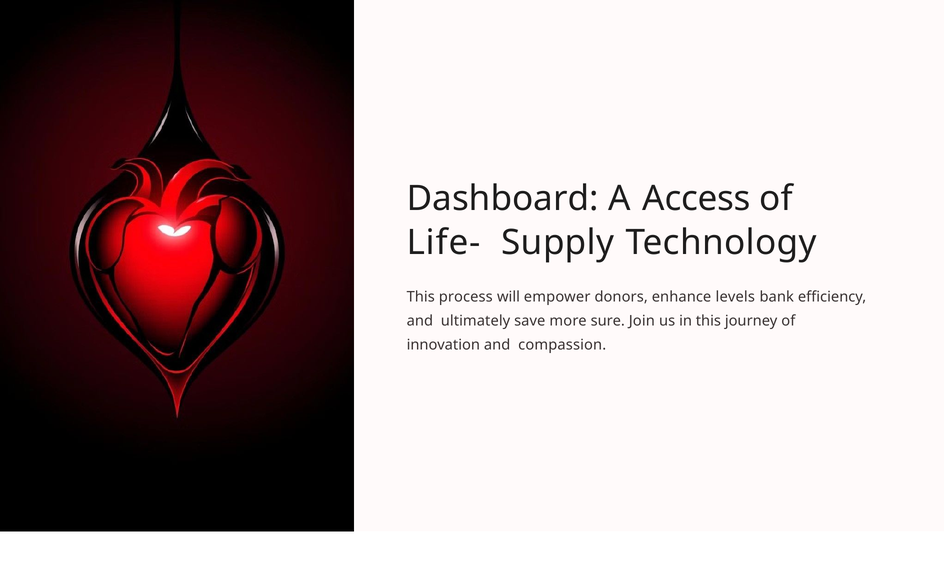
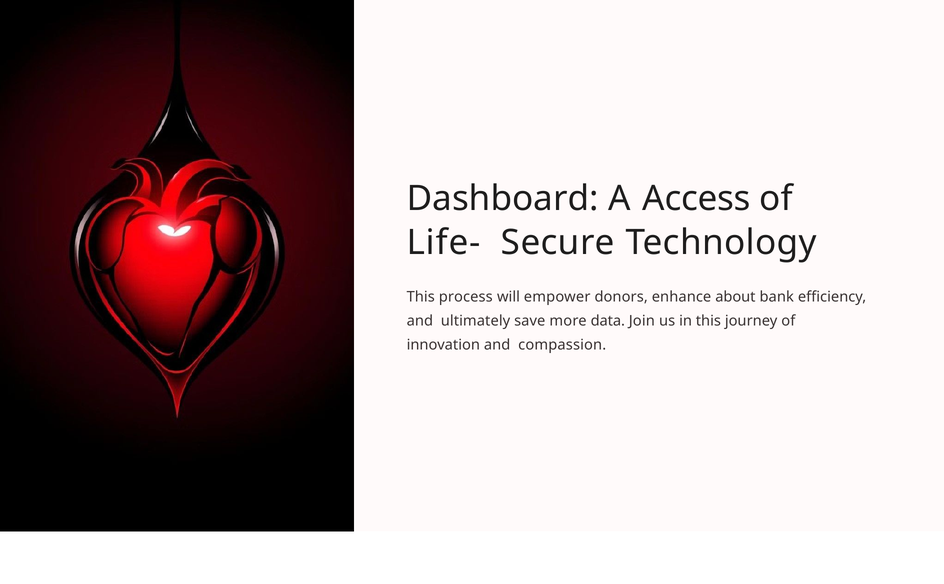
Supply: Supply -> Secure
levels: levels -> about
sure: sure -> data
